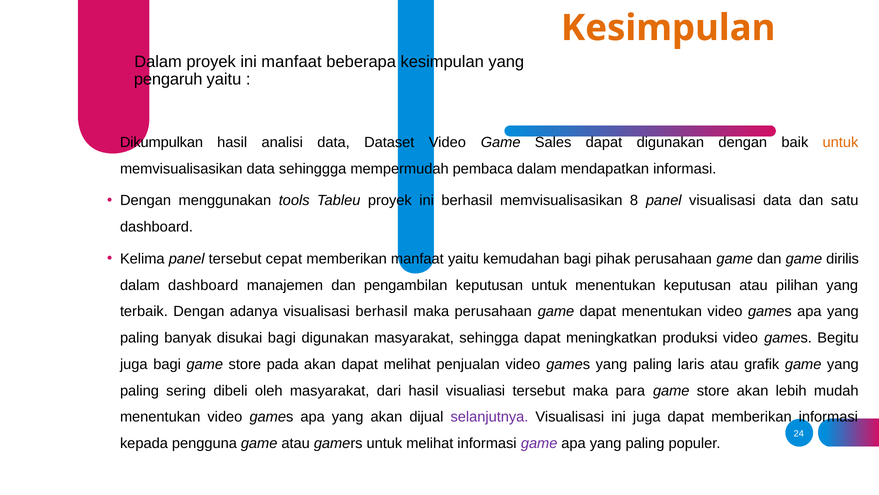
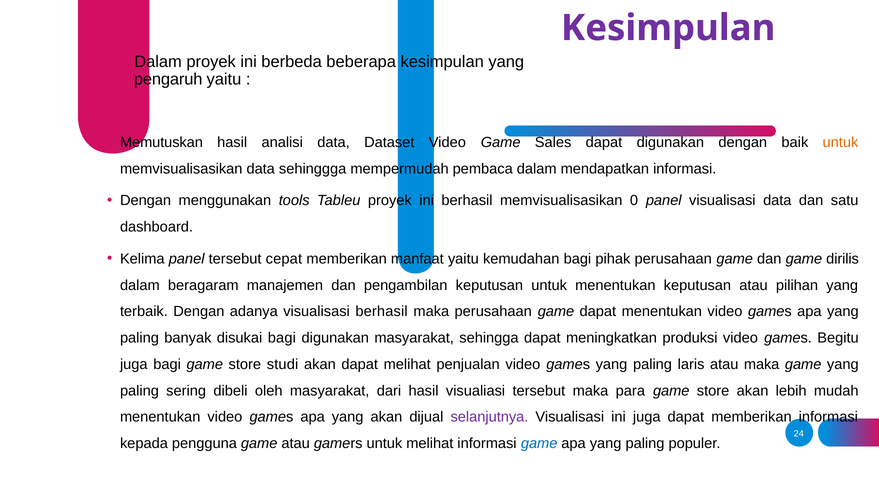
Kesimpulan at (668, 28) colour: orange -> purple
ini manfaat: manfaat -> berbeda
Dikumpulkan: Dikumpulkan -> Memutuskan
8: 8 -> 0
dalam dashboard: dashboard -> beragaram
pada: pada -> studi
atau grafik: grafik -> maka
game at (539, 443) colour: purple -> blue
